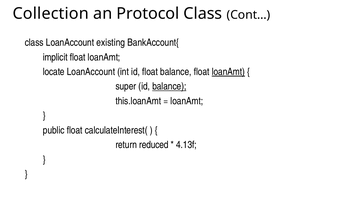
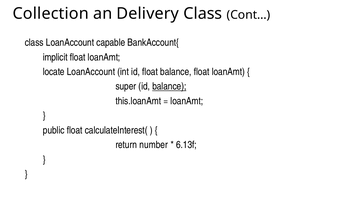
Protocol: Protocol -> Delivery
existing: existing -> capable
loanAmt at (228, 72) underline: present -> none
reduced: reduced -> number
4.13f: 4.13f -> 6.13f
